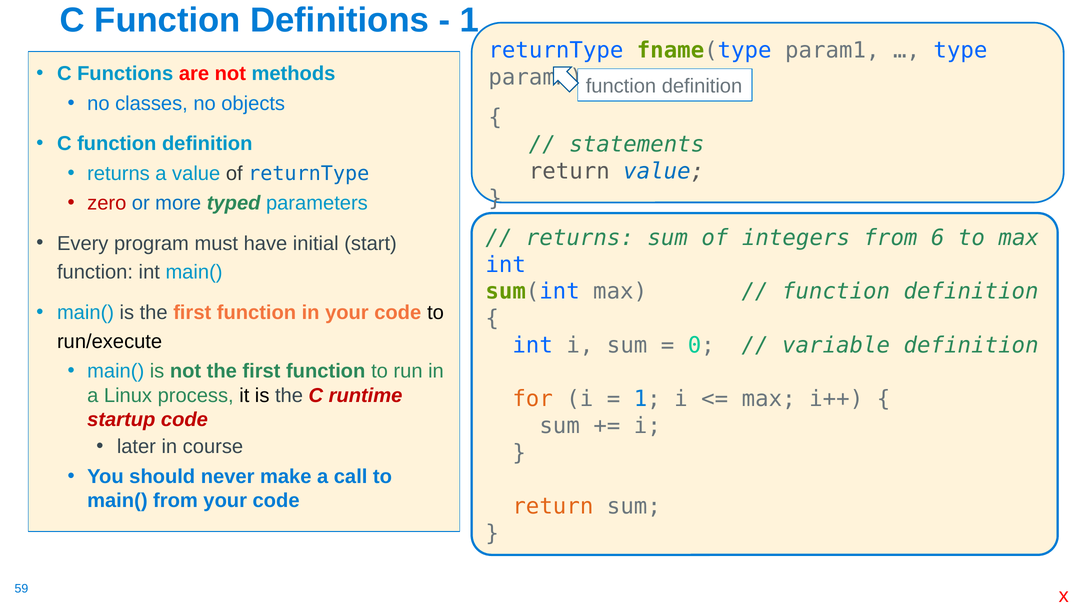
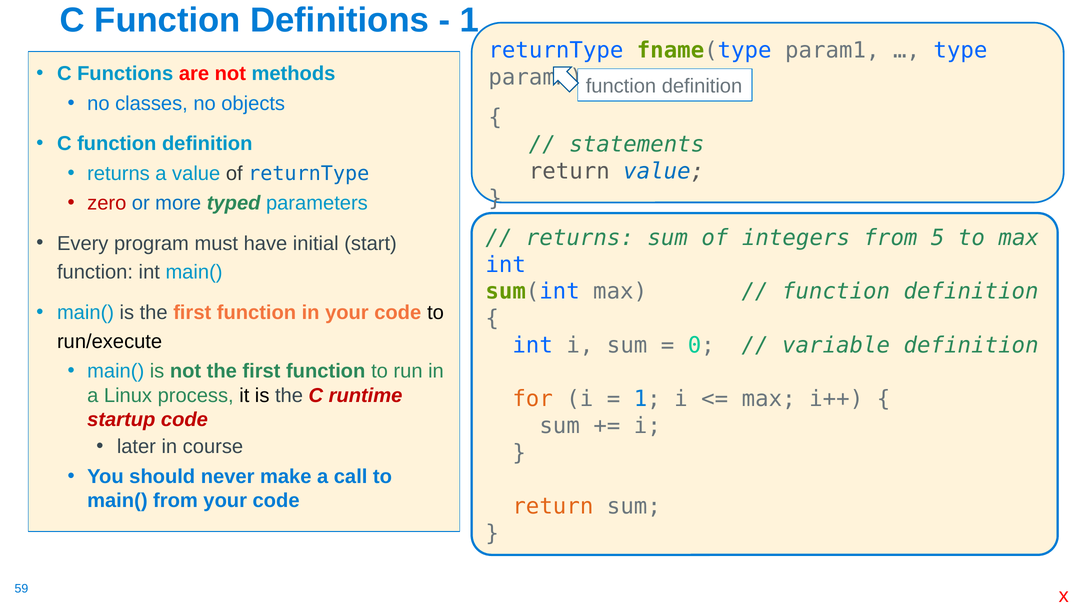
6: 6 -> 5
